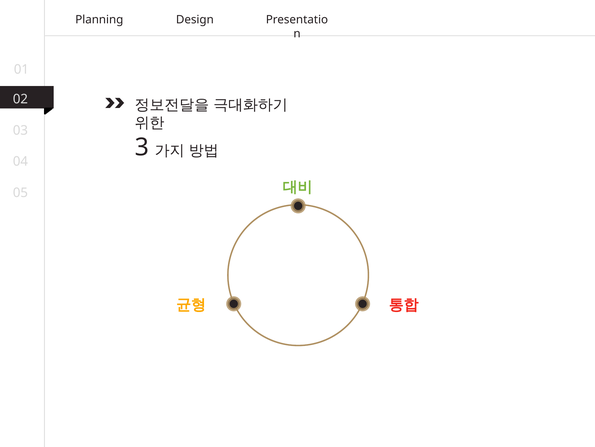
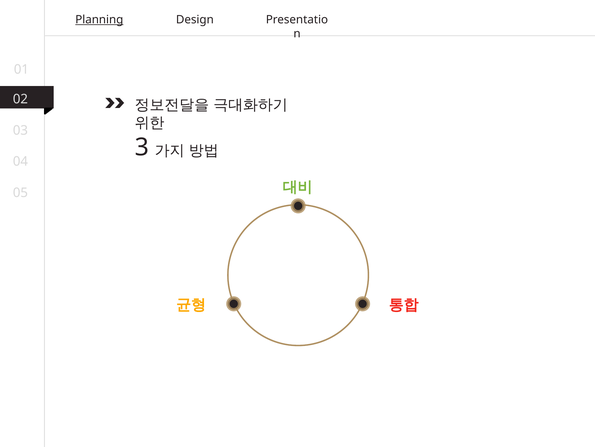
Planning underline: none -> present
